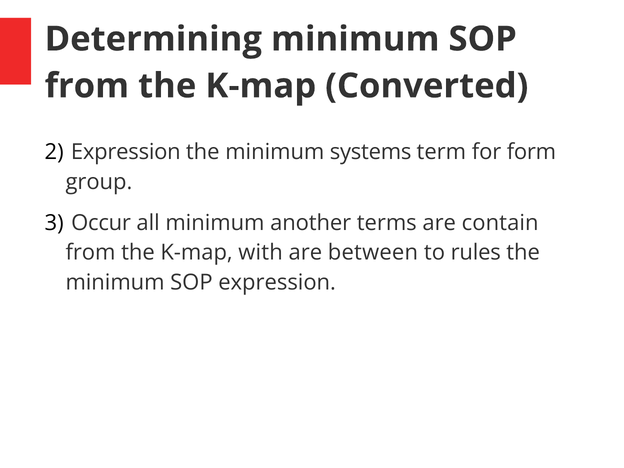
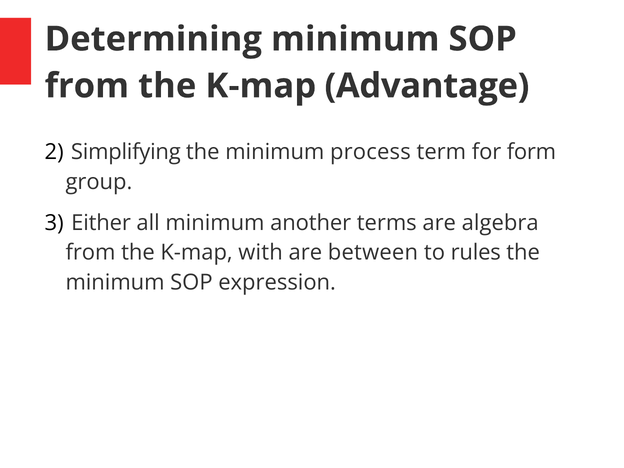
Converted: Converted -> Advantage
Expression at (126, 152): Expression -> Simplifying
systems: systems -> process
Occur: Occur -> Either
contain: contain -> algebra
